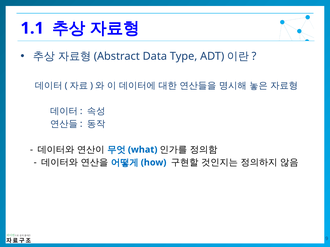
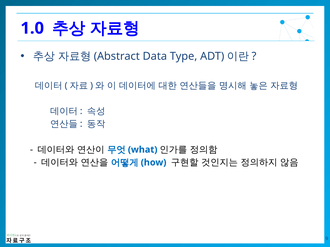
1.1: 1.1 -> 1.0
